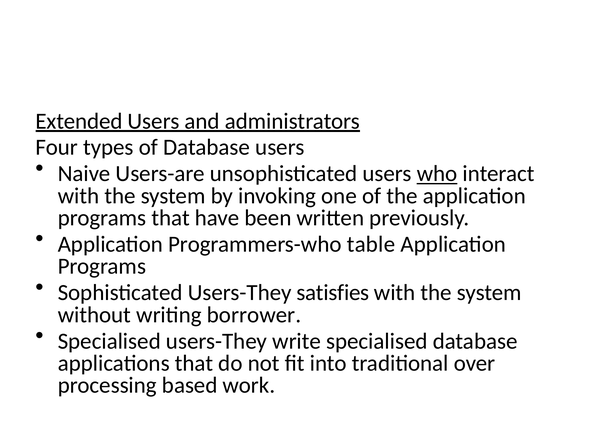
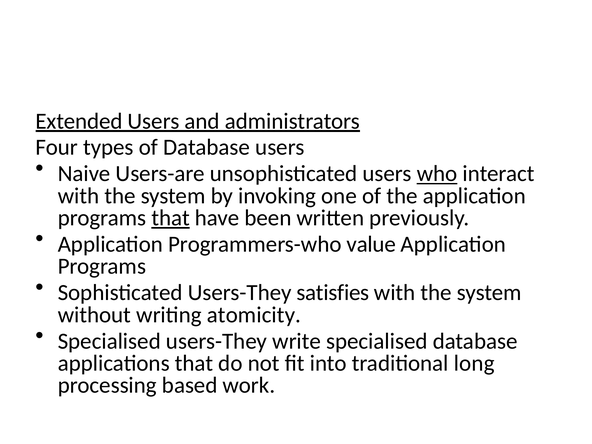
that at (171, 218) underline: none -> present
table: table -> value
borrower: borrower -> atomicity
over: over -> long
